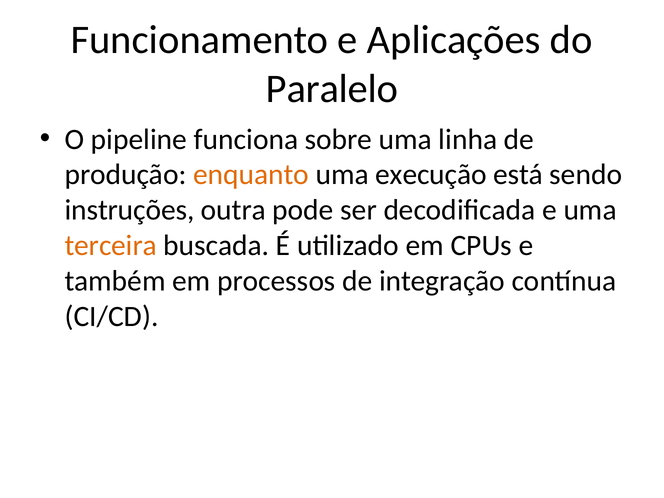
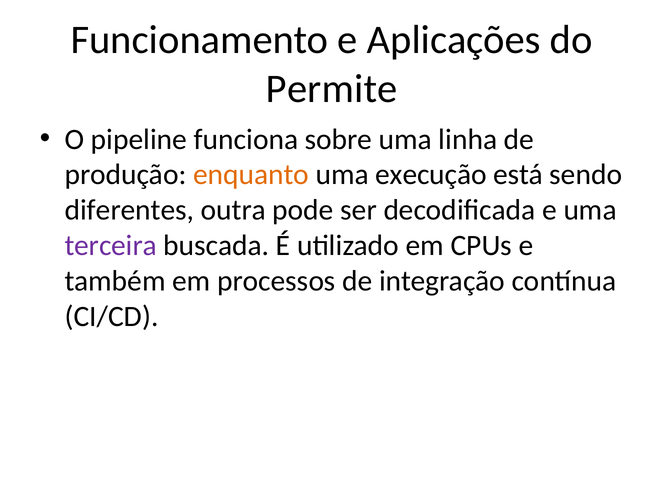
Paralelo: Paralelo -> Permite
instruções: instruções -> diferentes
terceira colour: orange -> purple
